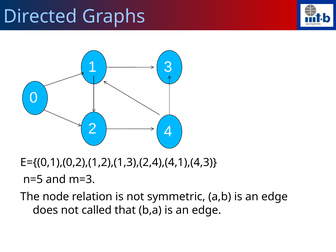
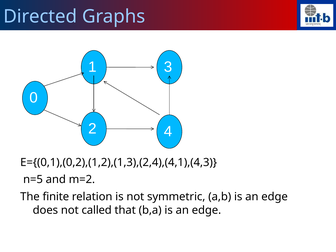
m=3: m=3 -> m=2
node: node -> finite
